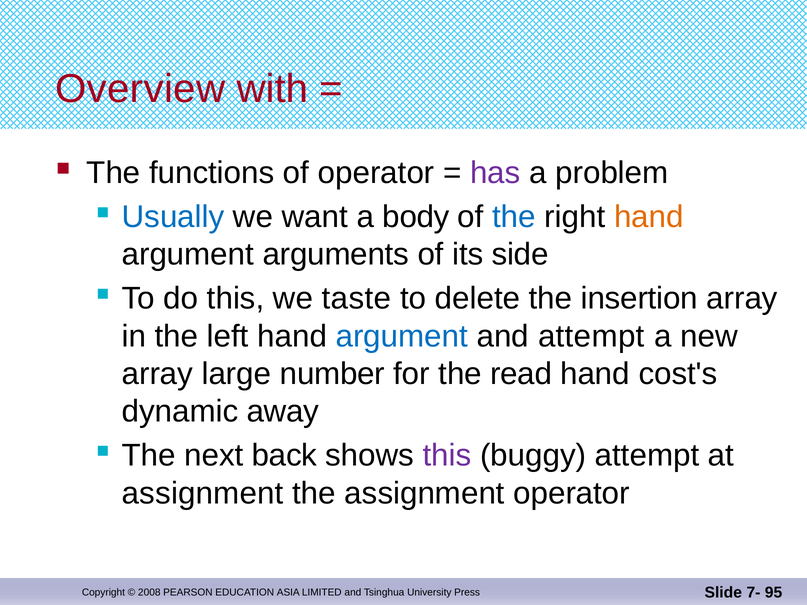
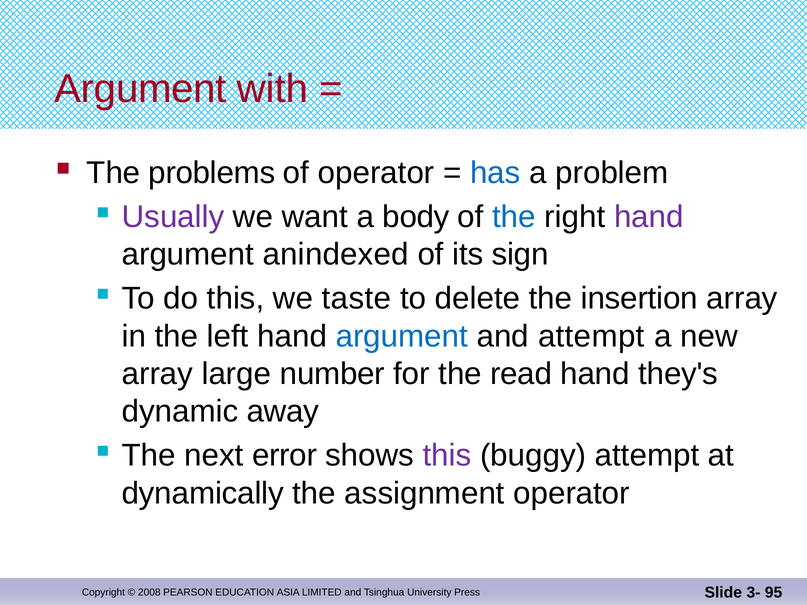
Overview at (140, 89): Overview -> Argument
functions: functions -> problems
has colour: purple -> blue
Usually colour: blue -> purple
hand at (649, 217) colour: orange -> purple
arguments: arguments -> anindexed
side: side -> sign
cost's: cost's -> they's
back: back -> error
assignment at (203, 493): assignment -> dynamically
7-: 7- -> 3-
